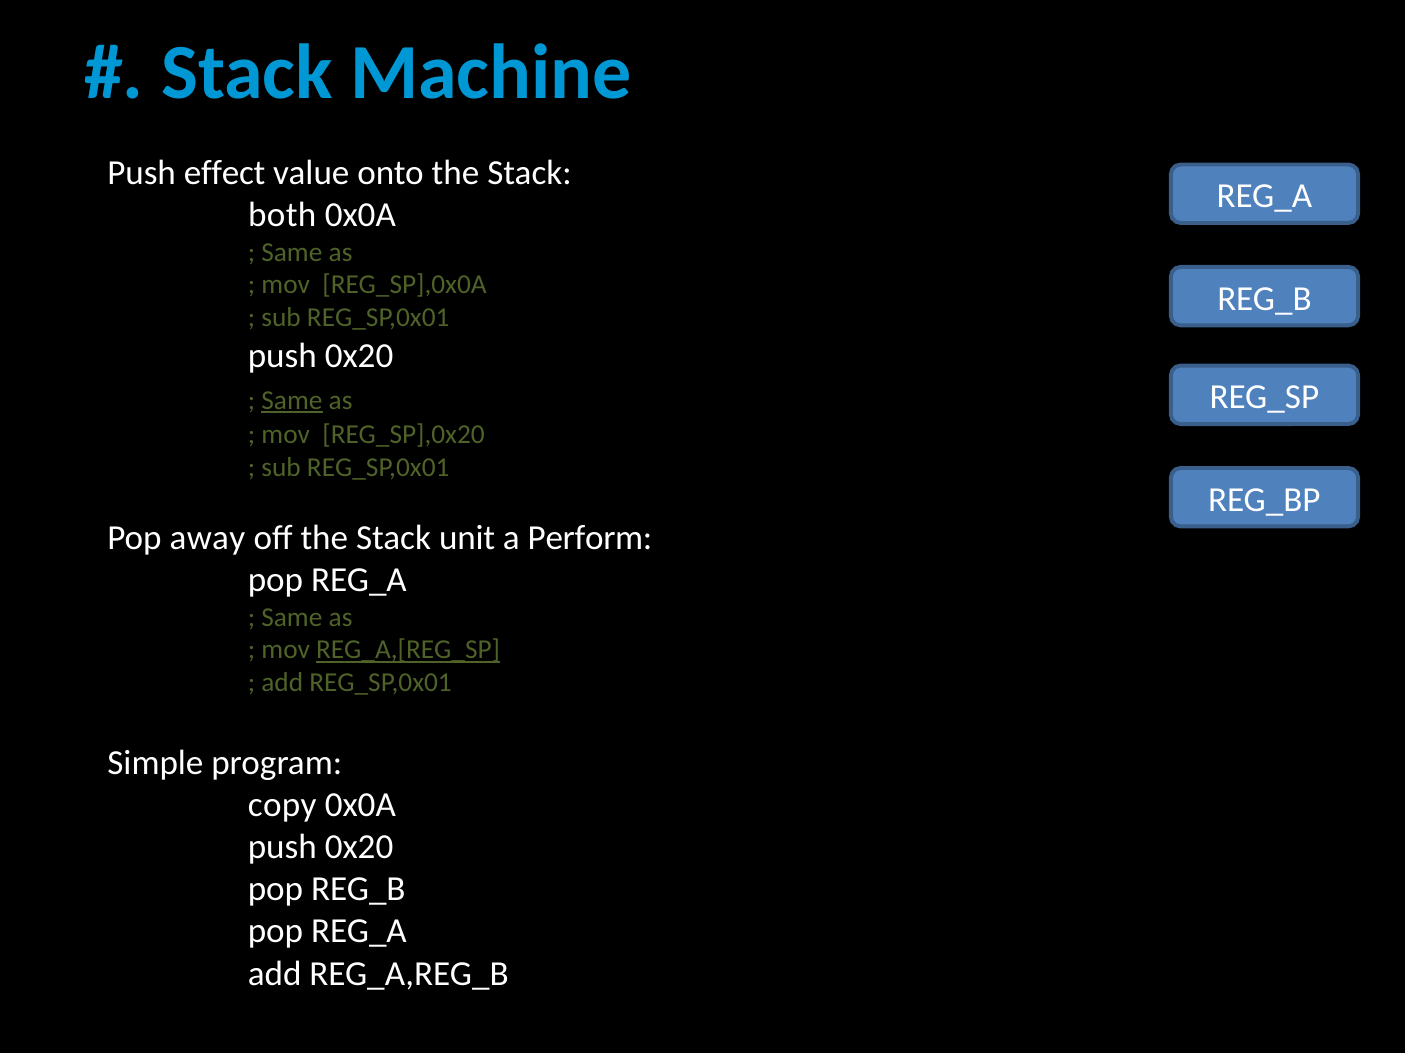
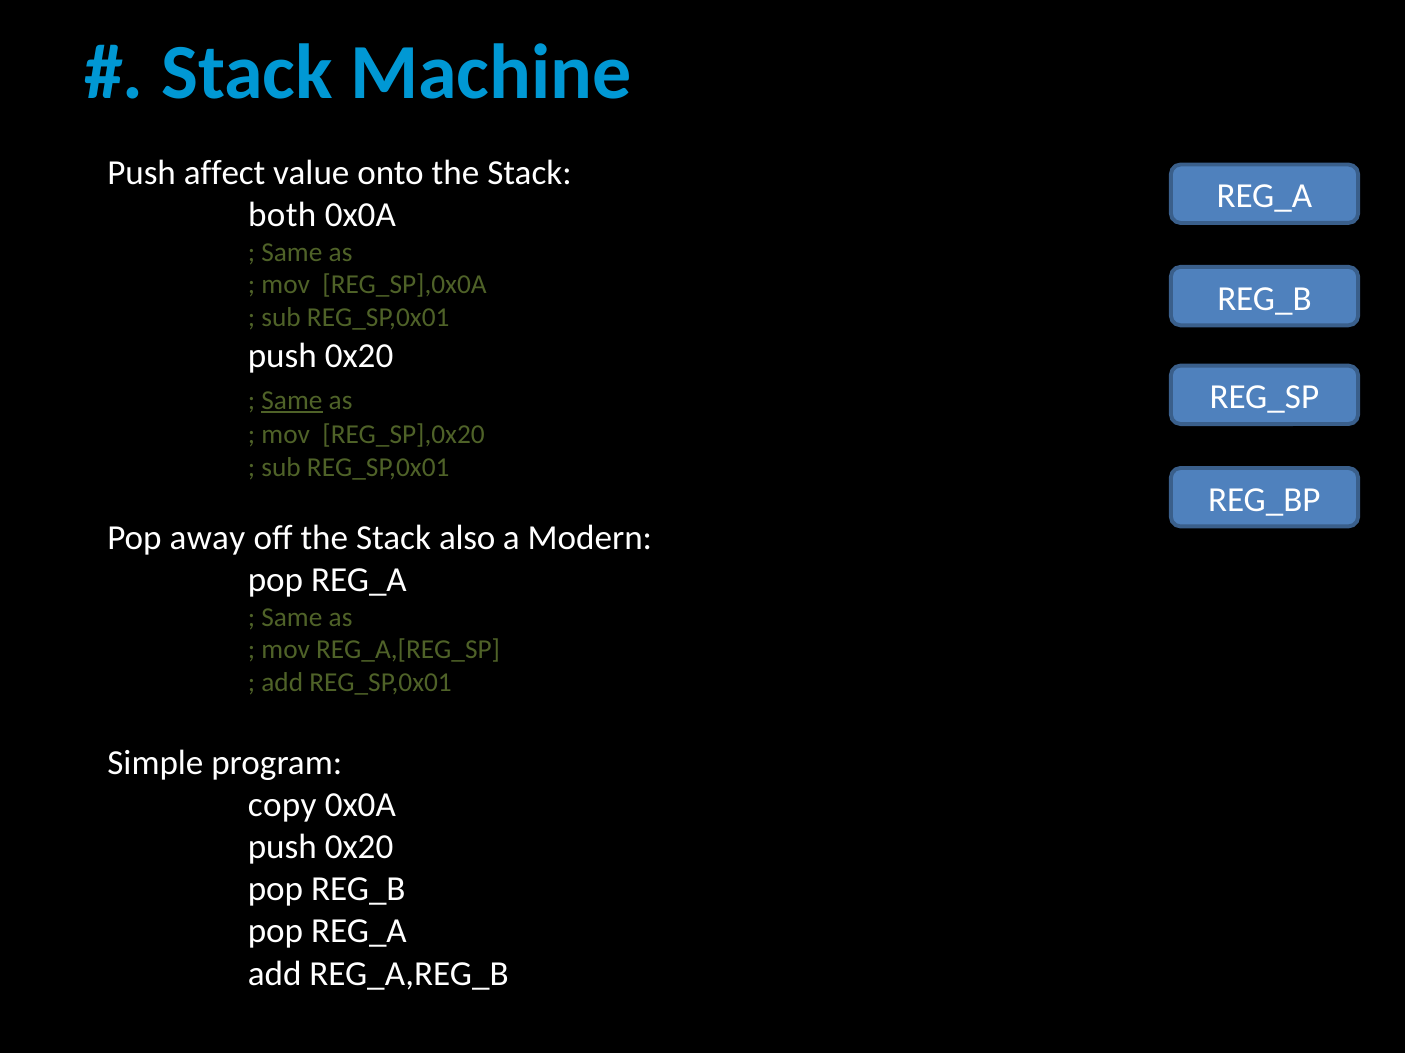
effect: effect -> affect
unit: unit -> also
Perform: Perform -> Modern
REG_A,[REG_SP underline: present -> none
